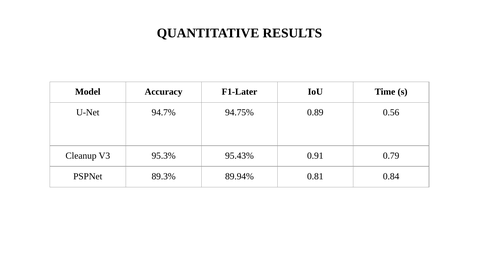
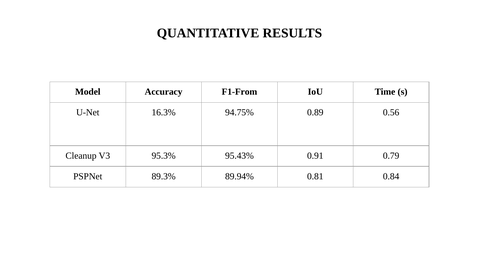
F1-Later: F1-Later -> F1-From
94.7%: 94.7% -> 16.3%
